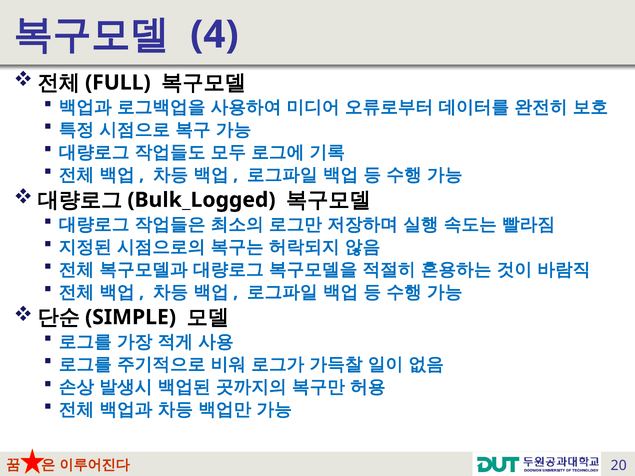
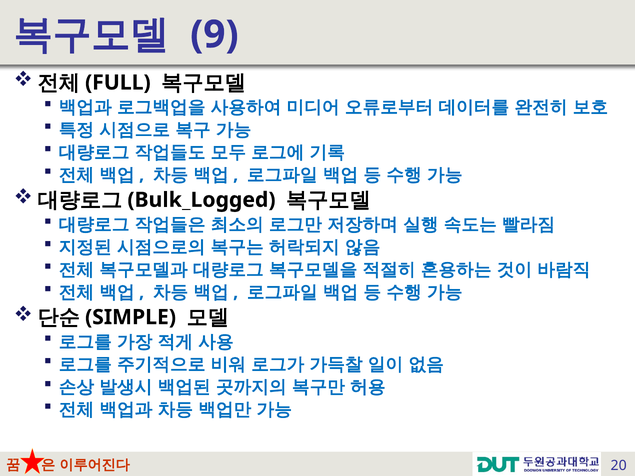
4: 4 -> 9
